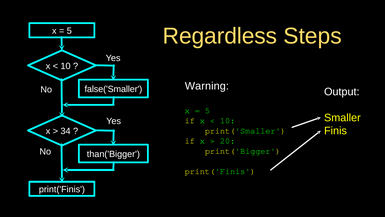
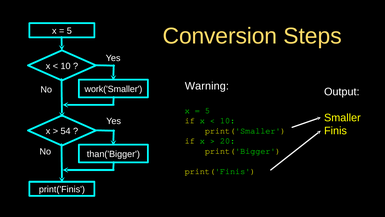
Regardless: Regardless -> Conversion
false('Smaller: false('Smaller -> work('Smaller
34: 34 -> 54
